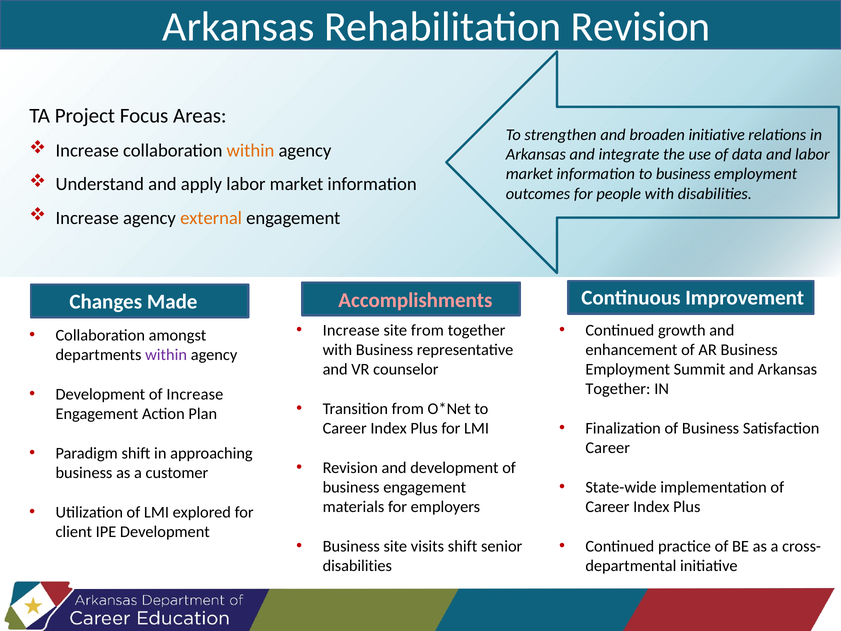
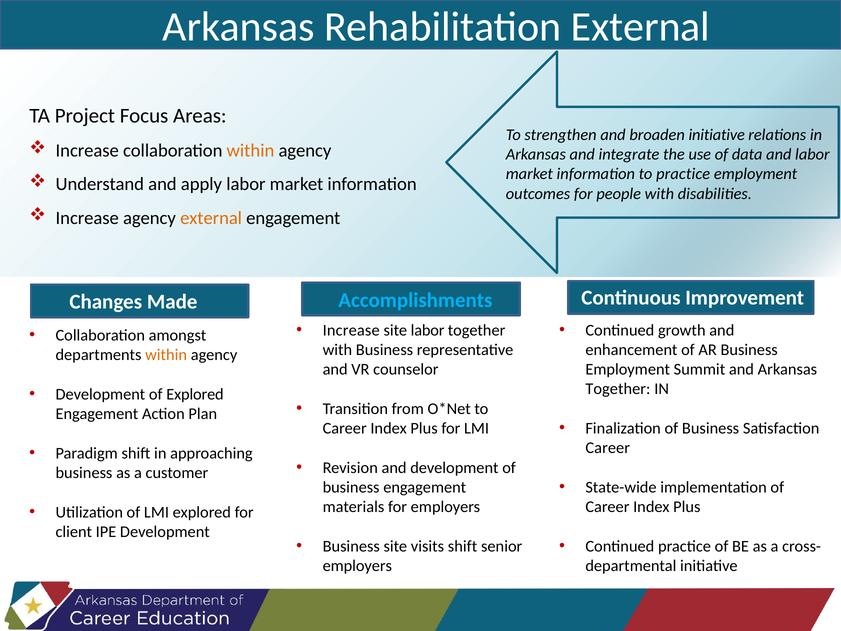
Rehabilitation Revision: Revision -> External
to business: business -> practice
Accomplishments colour: pink -> light blue
site from: from -> labor
within at (166, 355) colour: purple -> orange
of Increase: Increase -> Explored
disabilities at (357, 566): disabilities -> employers
